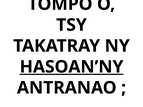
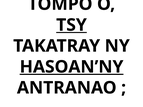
TSY underline: none -> present
